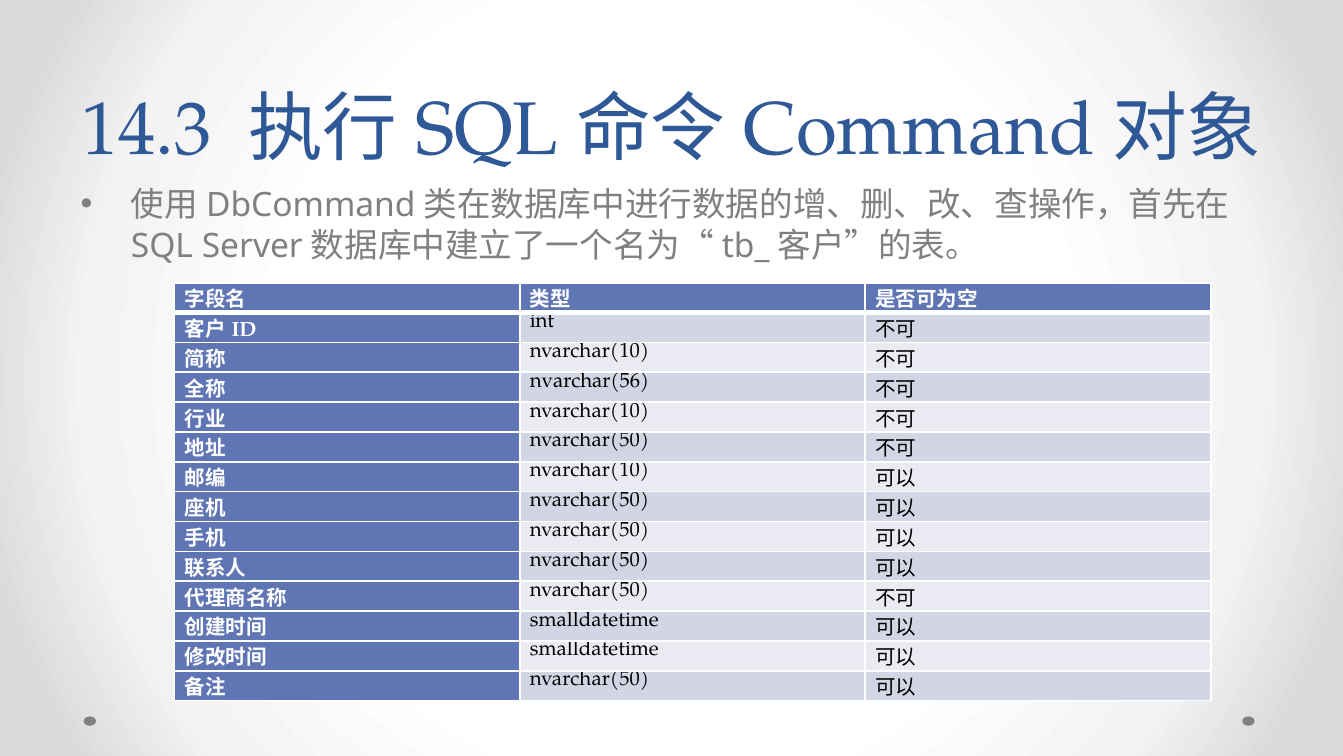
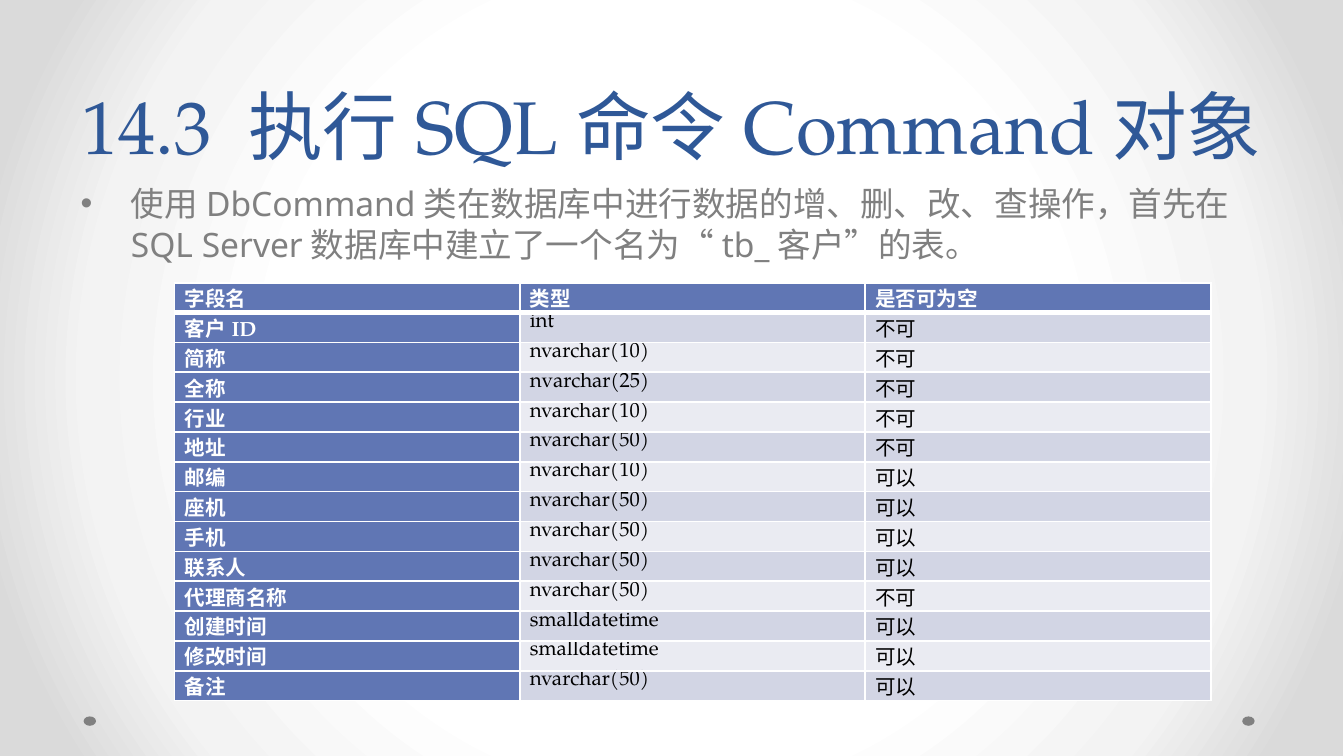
nvarchar(56: nvarchar(56 -> nvarchar(25
